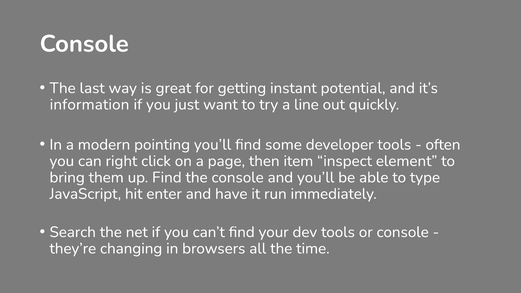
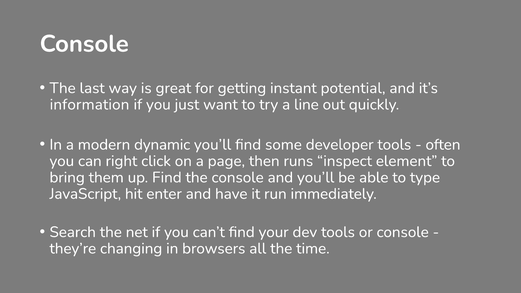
pointing: pointing -> dynamic
item: item -> runs
